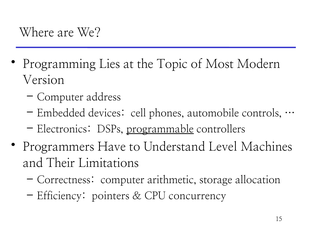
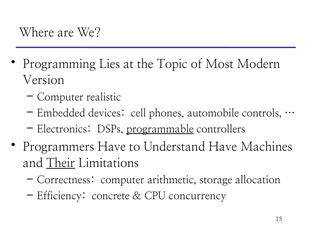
address: address -> realistic
Understand Level: Level -> Have
Their underline: none -> present
pointers: pointers -> concrete
